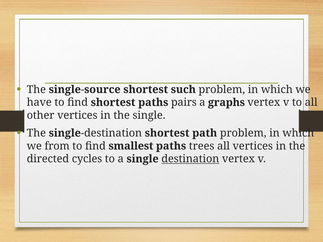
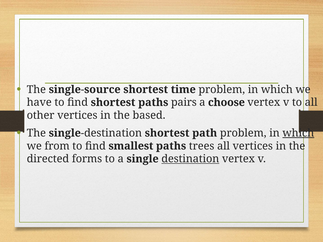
such: such -> time
graphs: graphs -> choose
the single: single -> based
which at (298, 133) underline: none -> present
cycles: cycles -> forms
